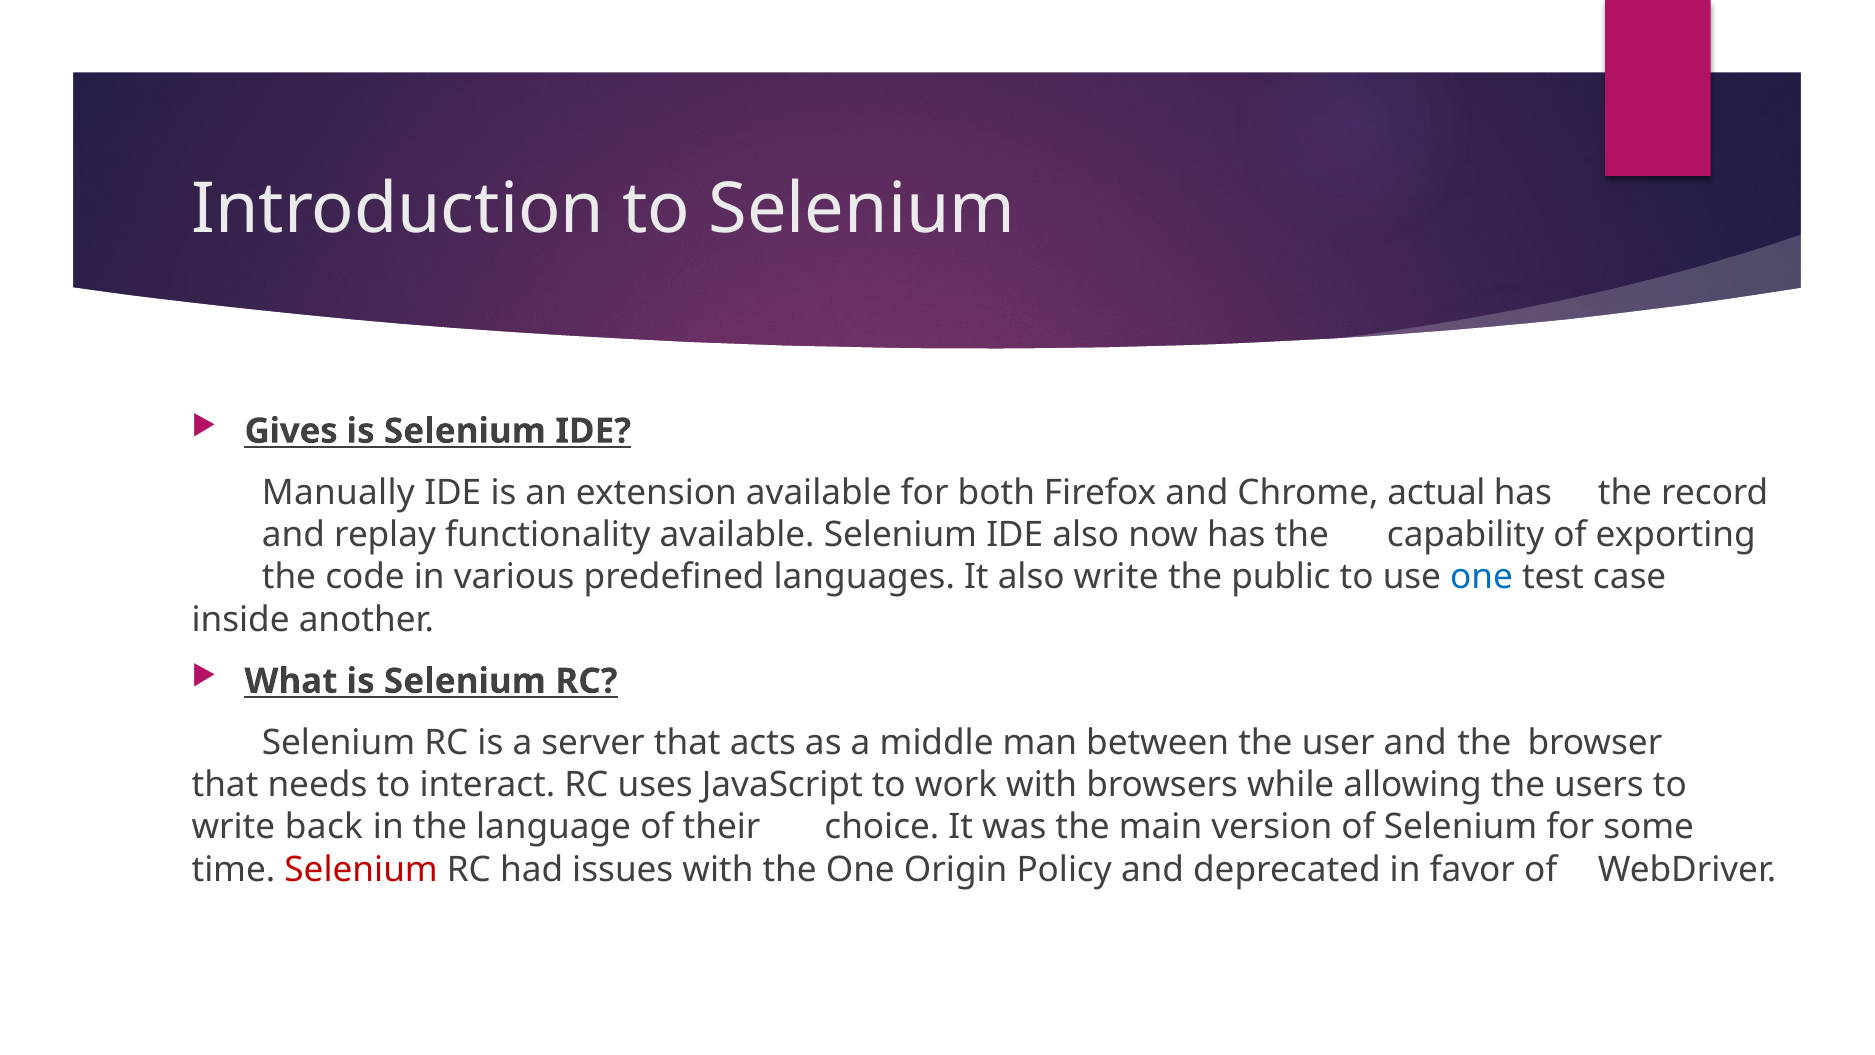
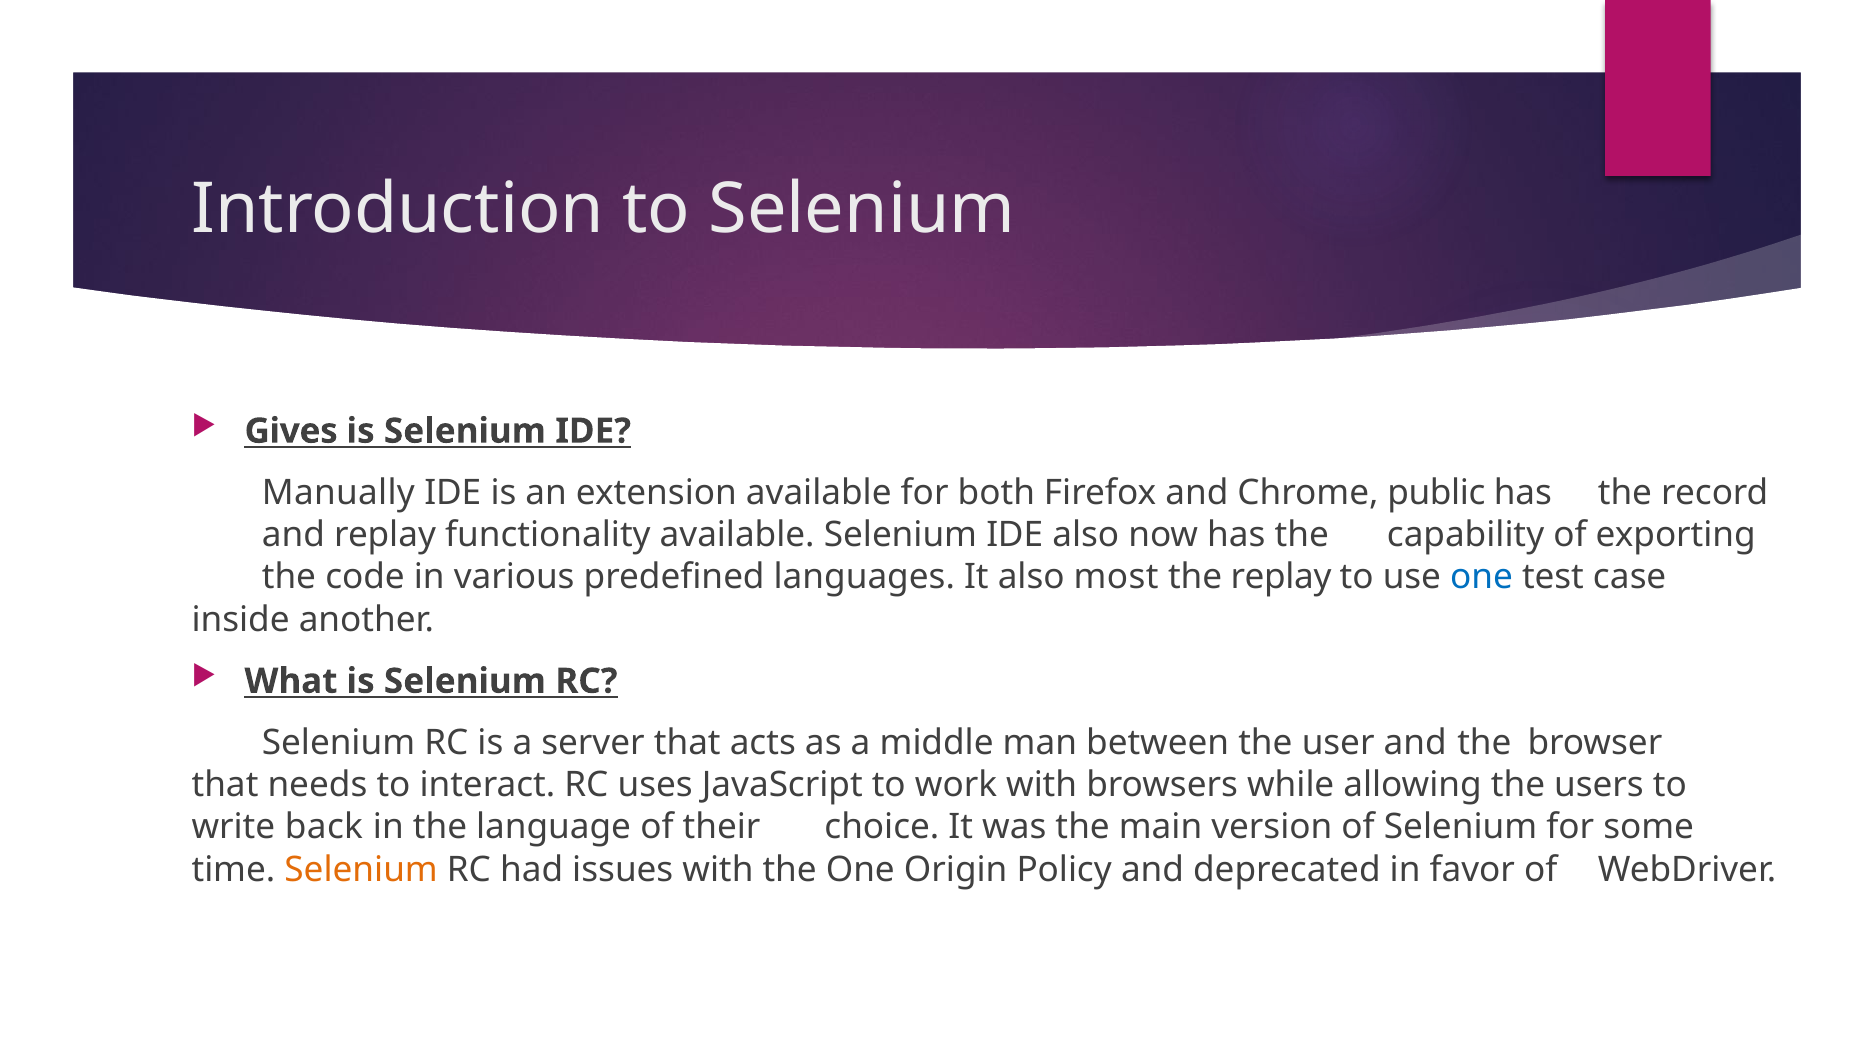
actual: actual -> public
also write: write -> most
the public: public -> replay
Selenium at (361, 869) colour: red -> orange
